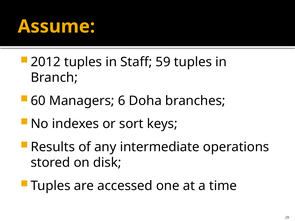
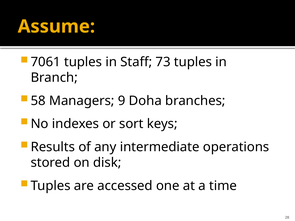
2012: 2012 -> 7061
59: 59 -> 73
60: 60 -> 58
6: 6 -> 9
